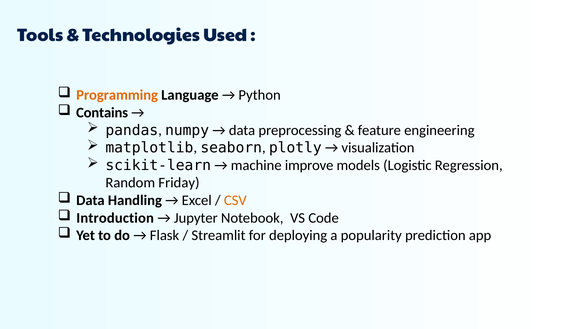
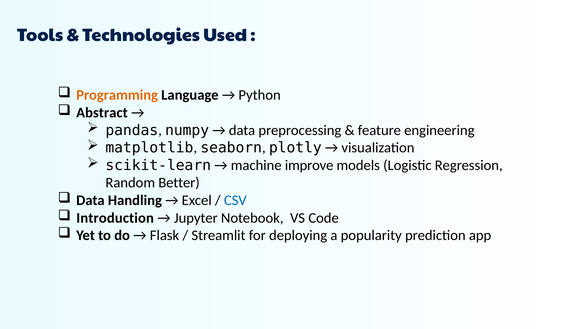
Contains: Contains -> Abstract
Friday: Friday -> Better
CSV colour: orange -> blue
